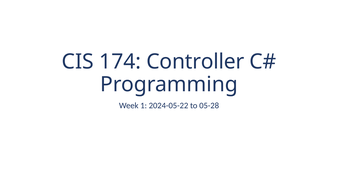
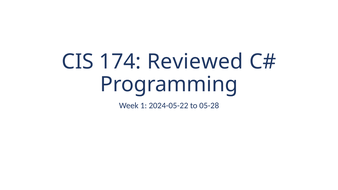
Controller: Controller -> Reviewed
